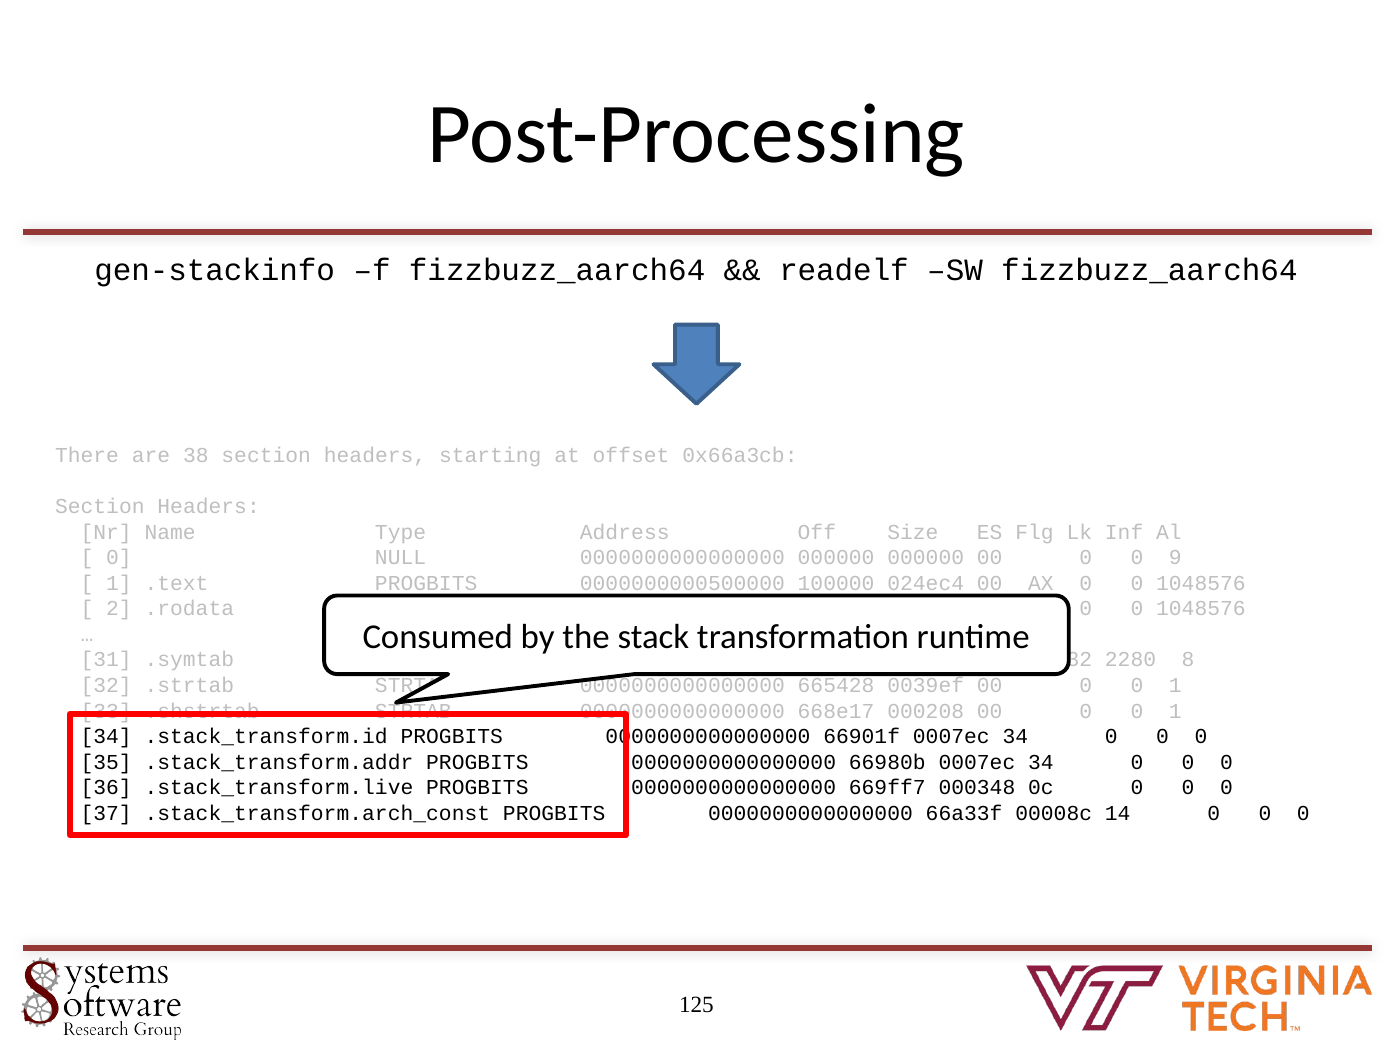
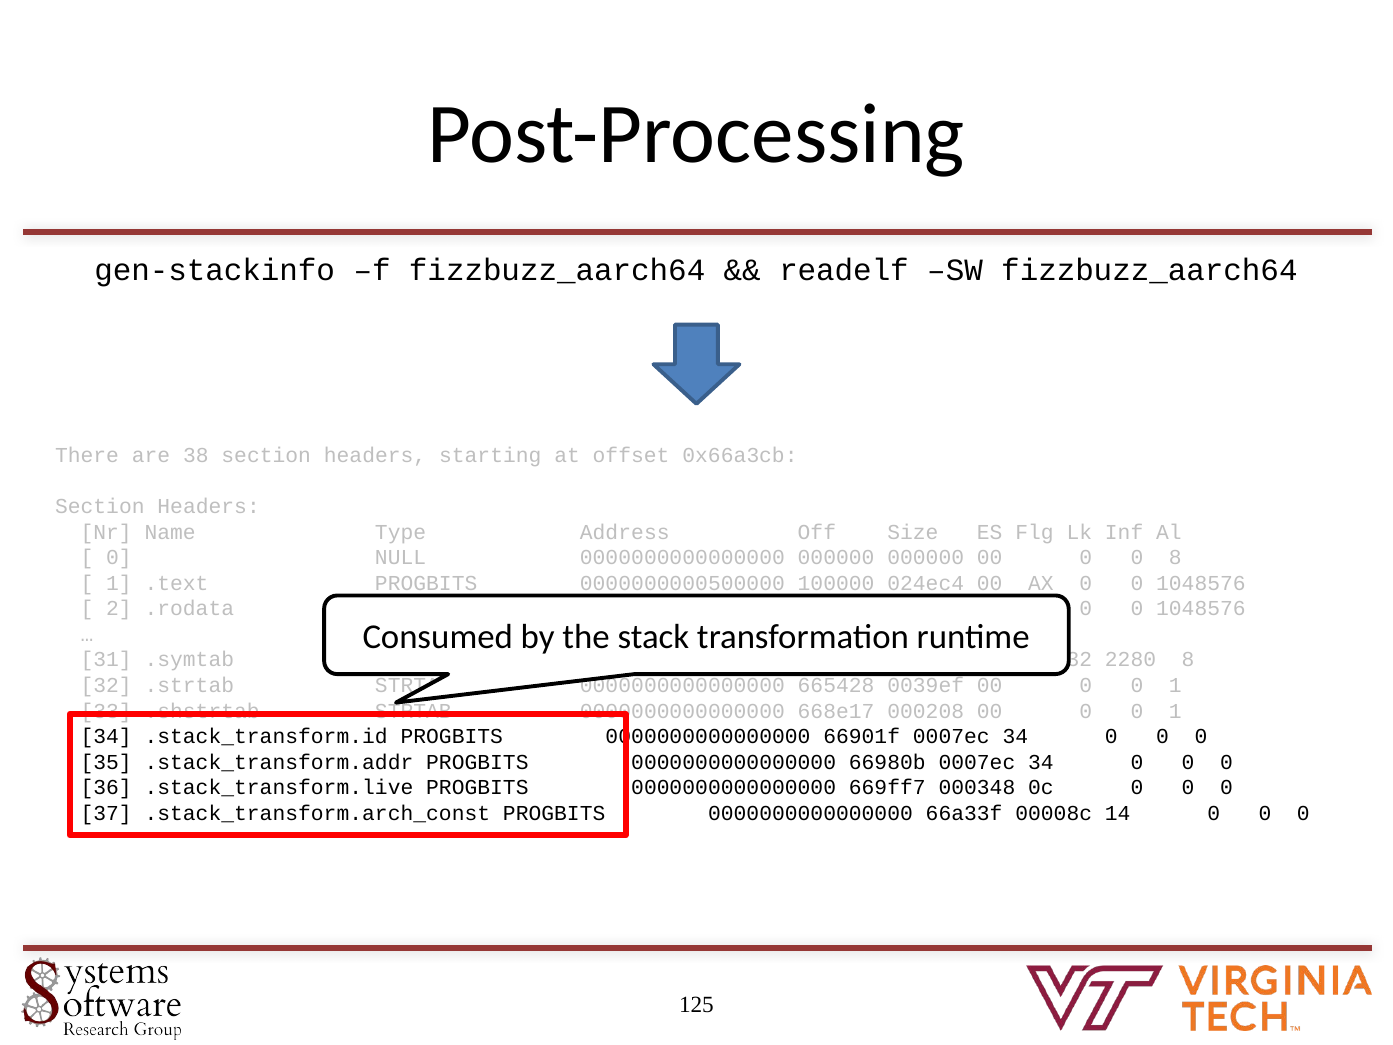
0 9: 9 -> 8
